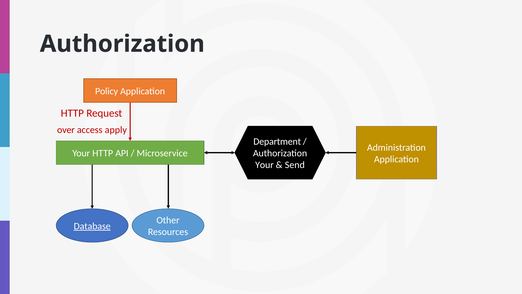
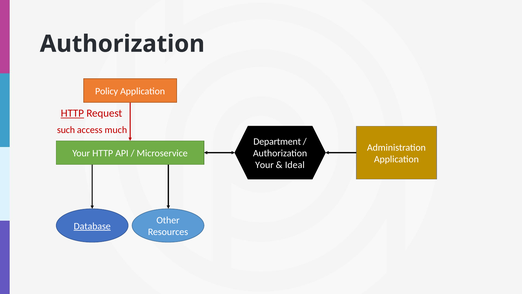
HTTP at (72, 113) underline: none -> present
over: over -> such
apply: apply -> much
Send: Send -> Ideal
